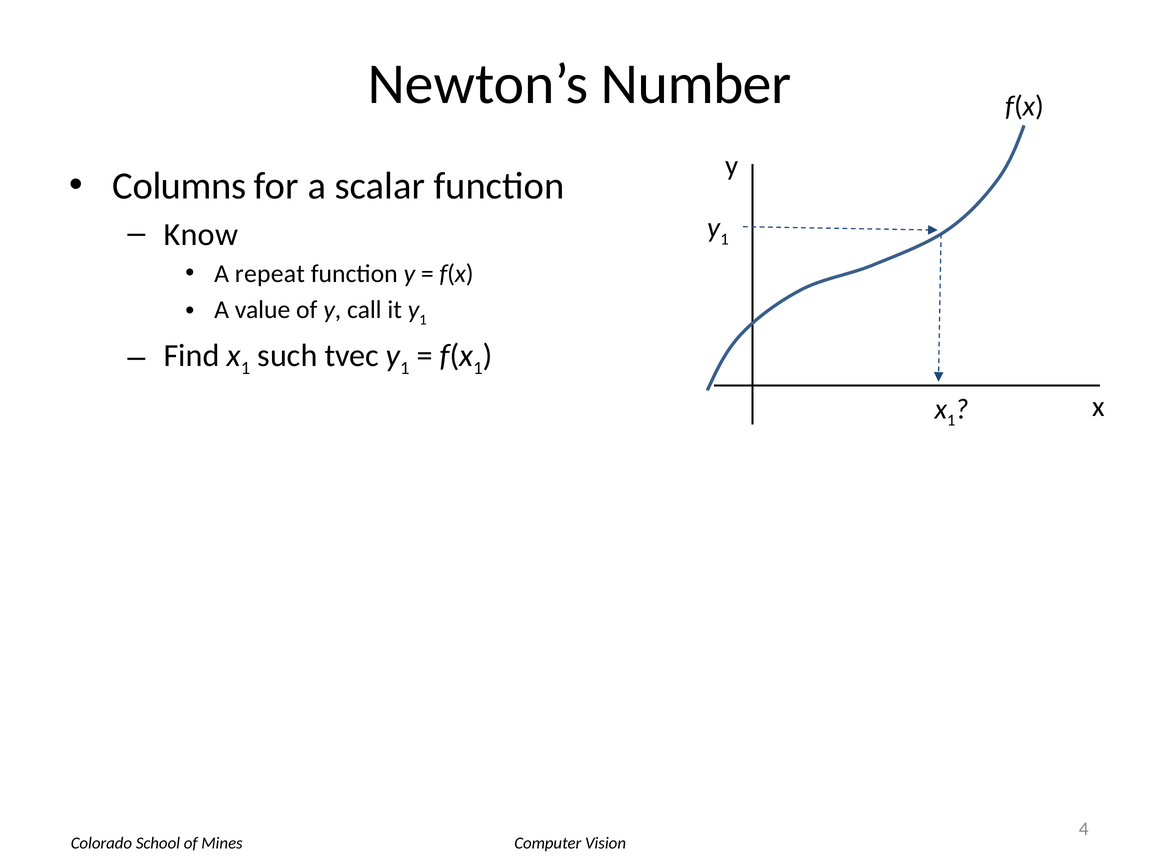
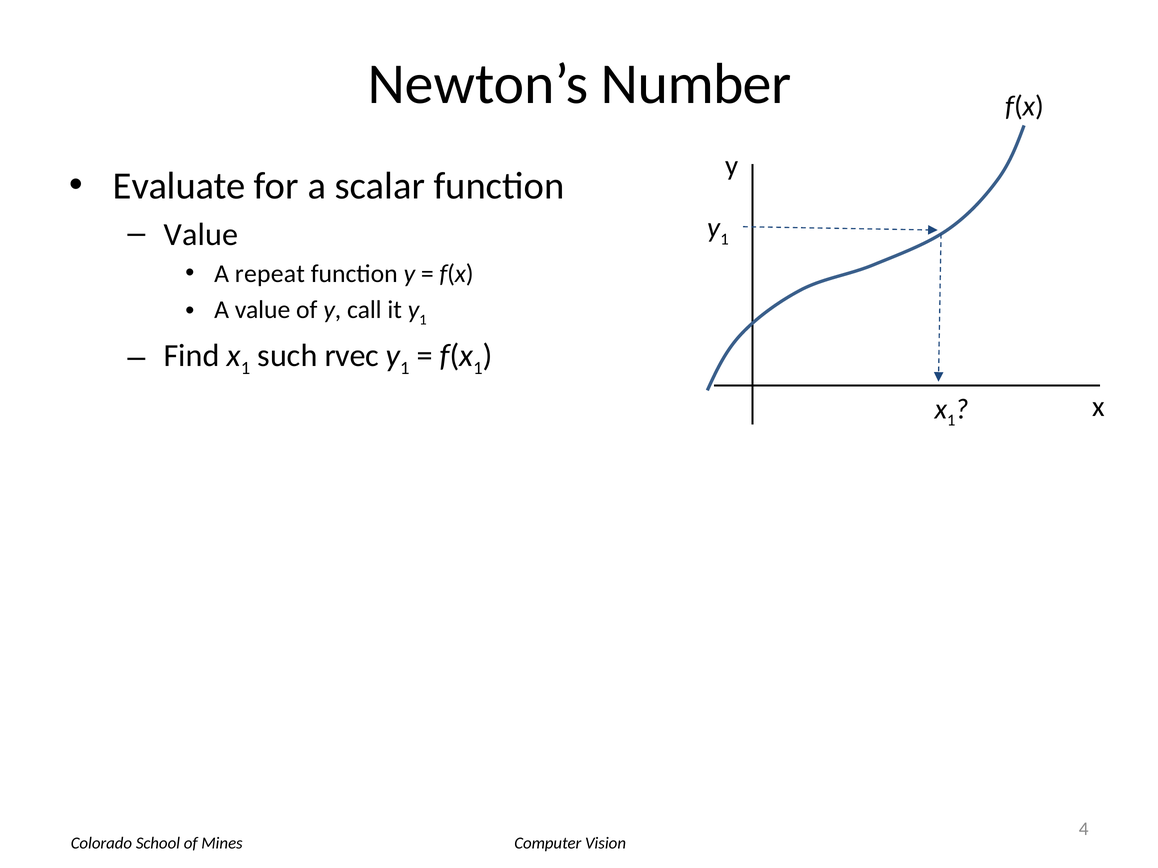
Columns: Columns -> Evaluate
Know at (201, 235): Know -> Value
tvec: tvec -> rvec
